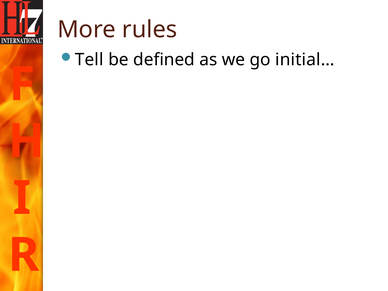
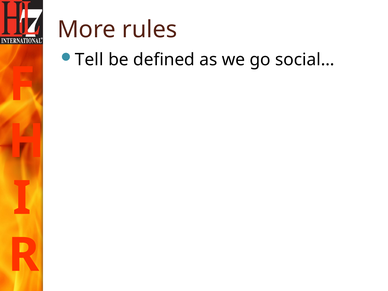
initial…: initial… -> social…
